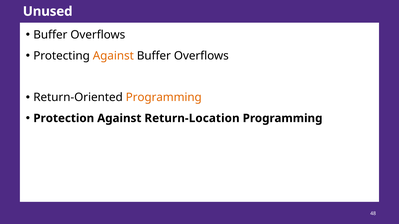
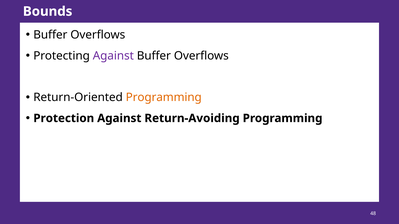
Unused: Unused -> Bounds
Against at (113, 56) colour: orange -> purple
Return-Location: Return-Location -> Return-Avoiding
